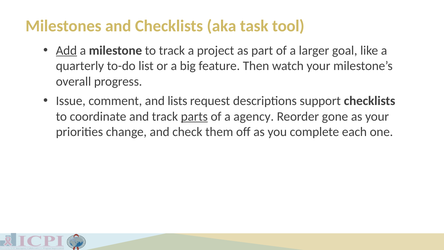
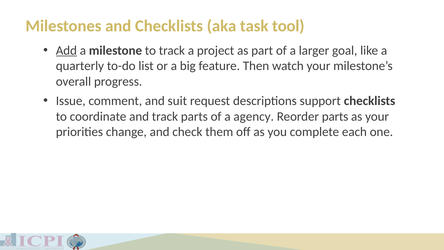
lists: lists -> suit
parts at (194, 116) underline: present -> none
Reorder gone: gone -> parts
